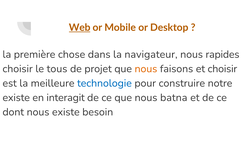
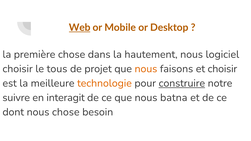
navigateur: navigateur -> hautement
rapides: rapides -> logiciel
technologie colour: blue -> orange
construire underline: none -> present
existe at (16, 98): existe -> suivre
nous existe: existe -> chose
